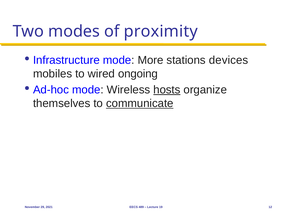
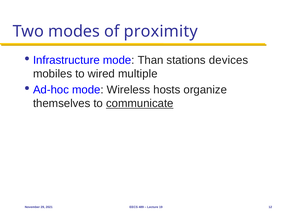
More: More -> Than
ongoing: ongoing -> multiple
hosts underline: present -> none
